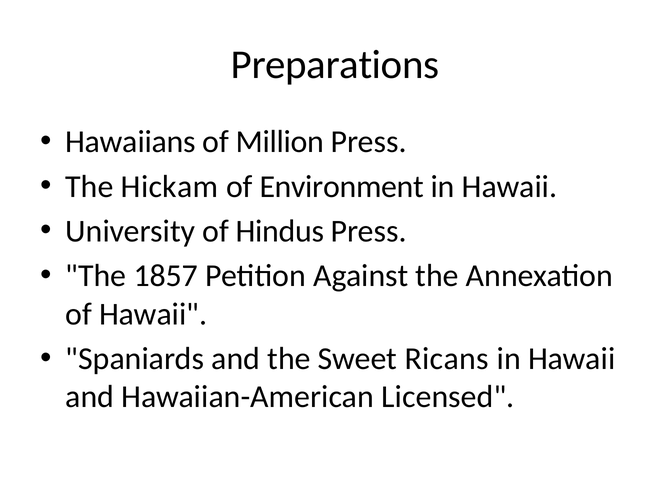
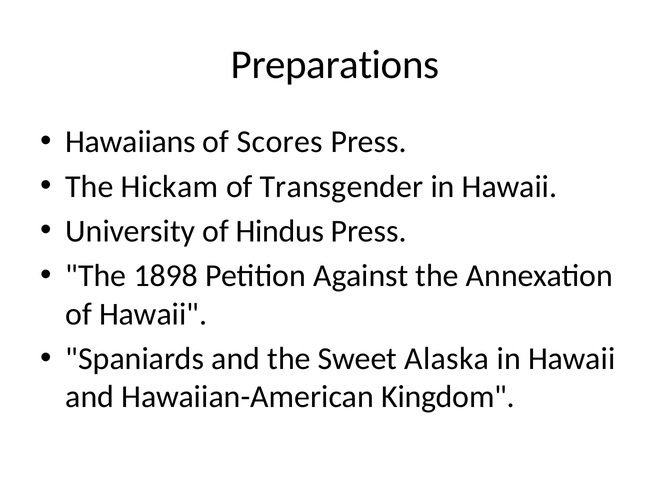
Million: Million -> Scores
Environment: Environment -> Transgender
1857: 1857 -> 1898
Ricans: Ricans -> Alaska
Licensed: Licensed -> Kingdom
